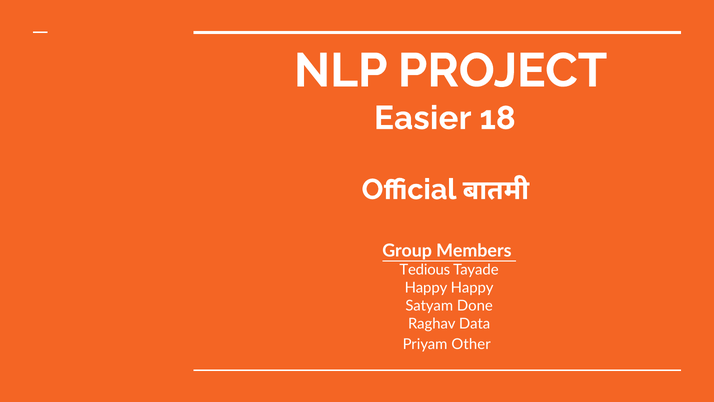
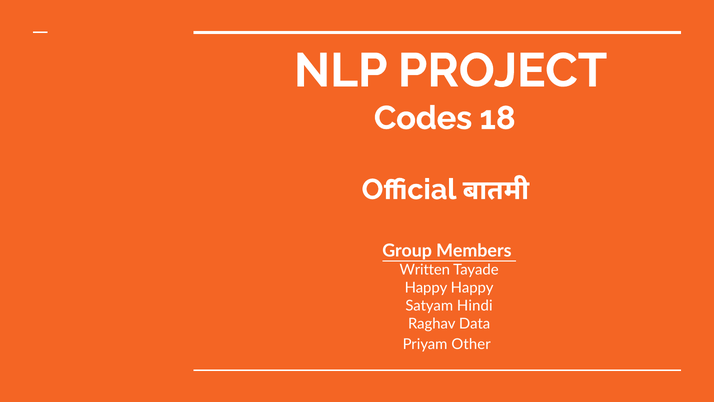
Easier: Easier -> Codes
Tedious: Tedious -> Written
Done: Done -> Hindi
